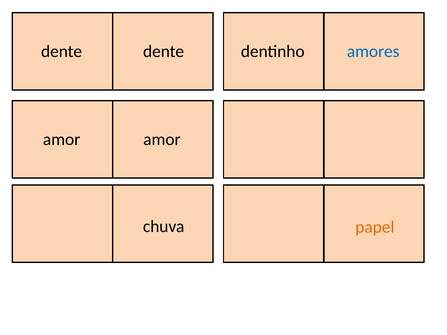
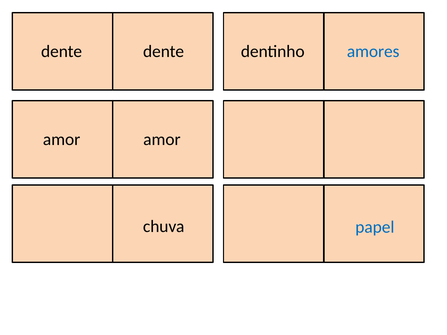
papel colour: orange -> blue
